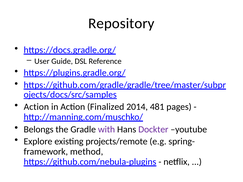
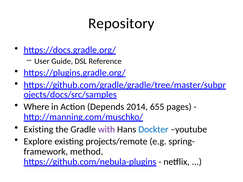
Action at (36, 107): Action -> Where
Finalized: Finalized -> Depends
481: 481 -> 655
Belongs at (39, 130): Belongs -> Existing
Dockter colour: purple -> blue
